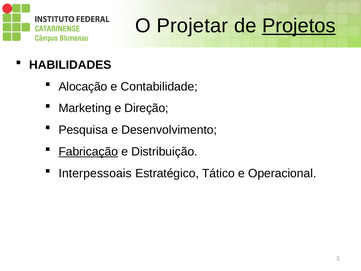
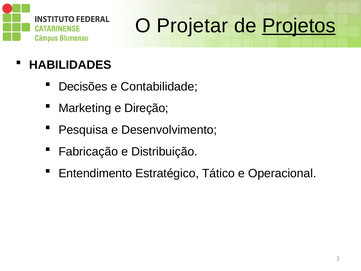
Alocação: Alocação -> Decisões
Fabricação underline: present -> none
Interpessoais: Interpessoais -> Entendimento
